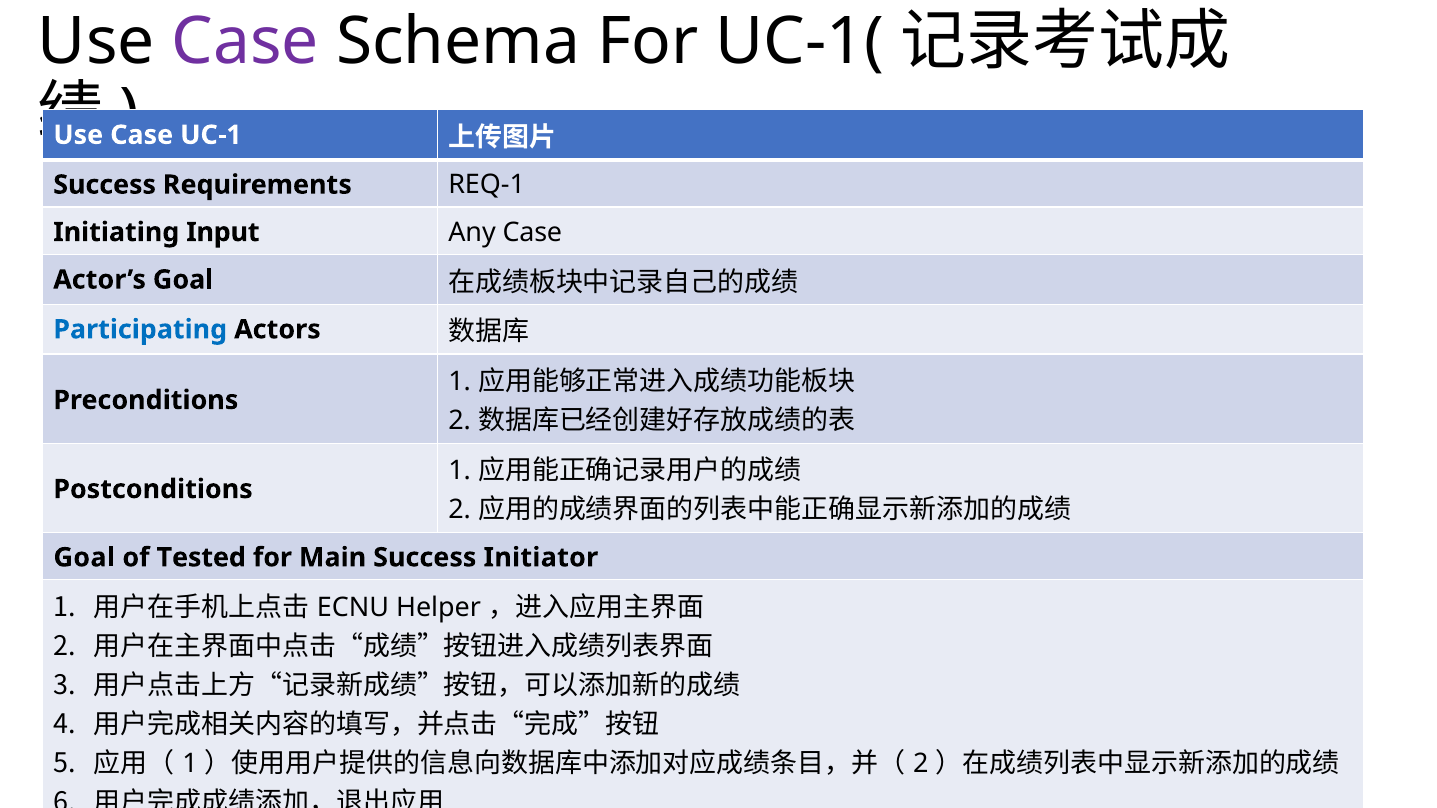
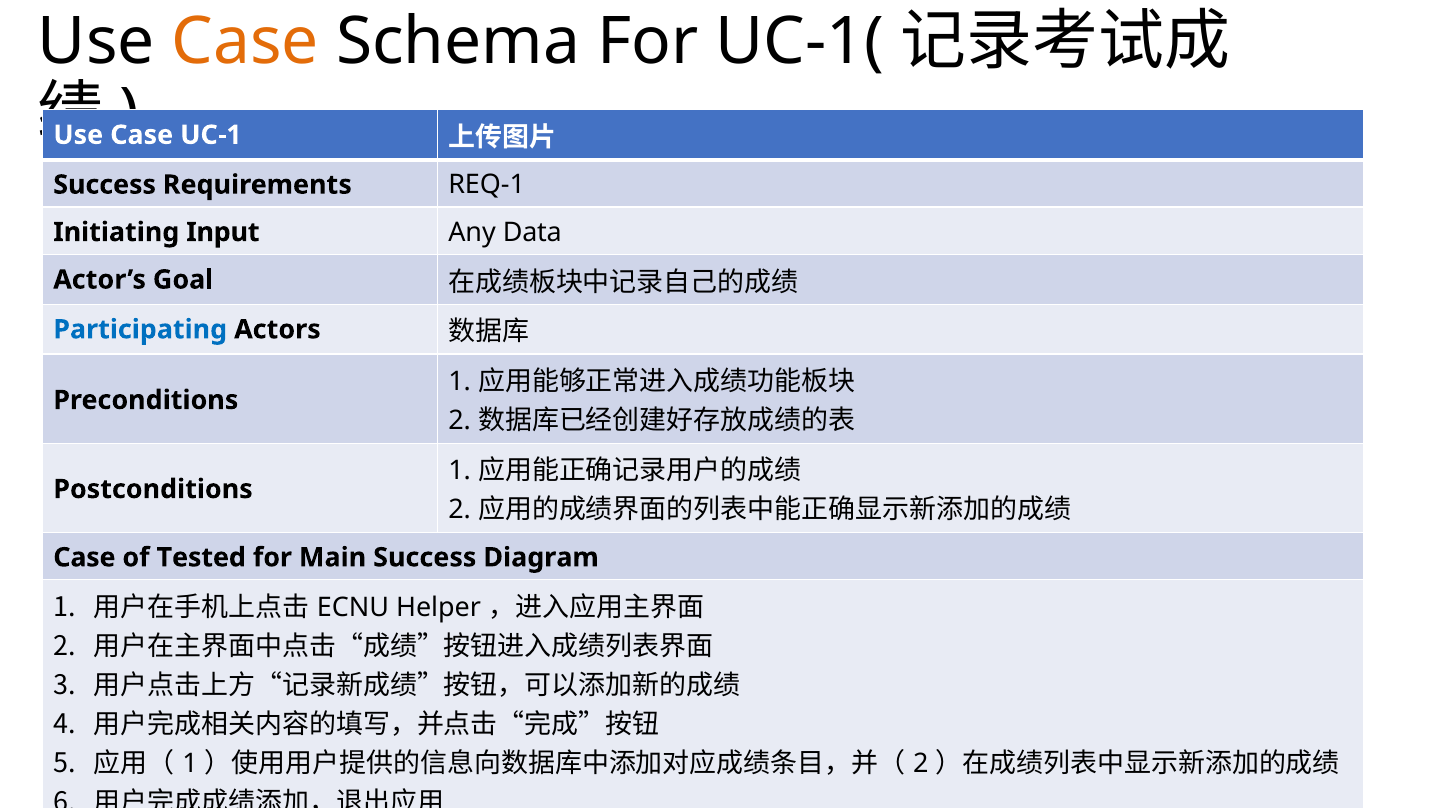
Case at (245, 42) colour: purple -> orange
Any Case: Case -> Data
Goal at (84, 558): Goal -> Case
Initiator: Initiator -> Diagram
